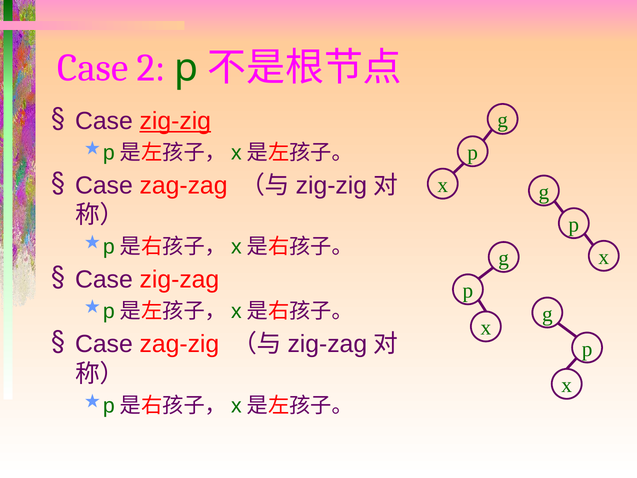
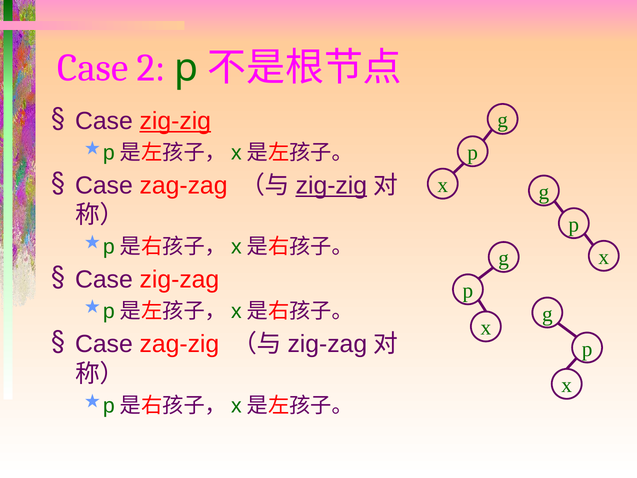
zig-zig at (331, 185) underline: none -> present
